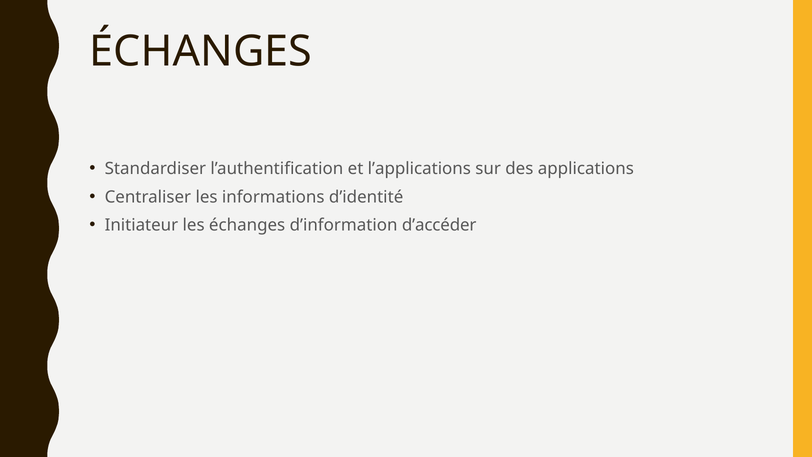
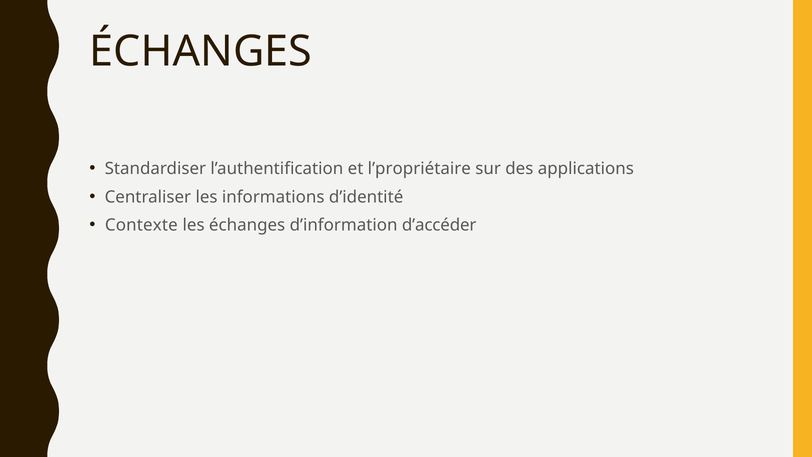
l’applications: l’applications -> l’propriétaire
Initiateur: Initiateur -> Contexte
